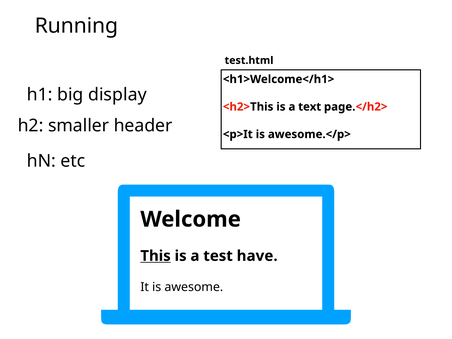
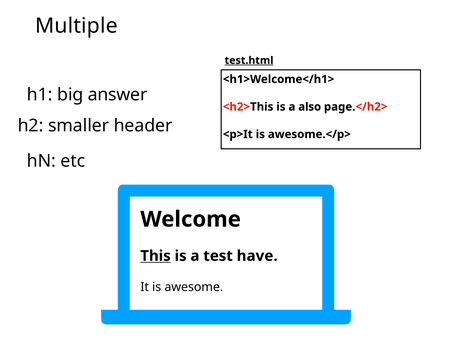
Running: Running -> Multiple
test.html underline: none -> present
display: display -> answer
text: text -> also
